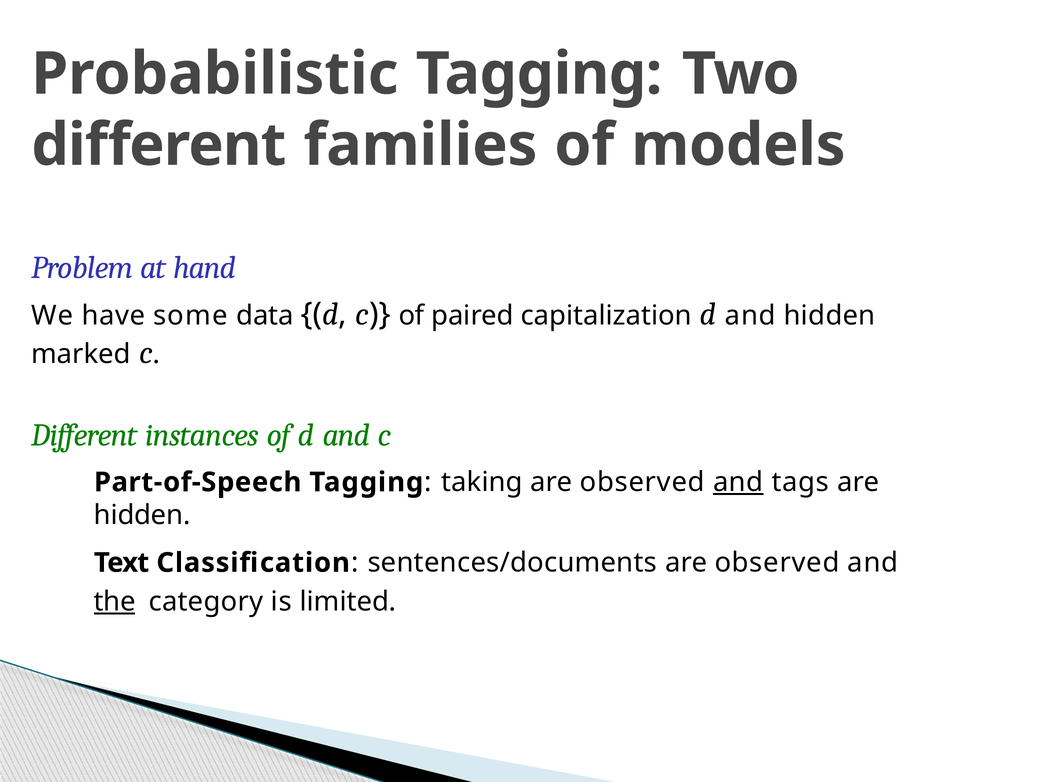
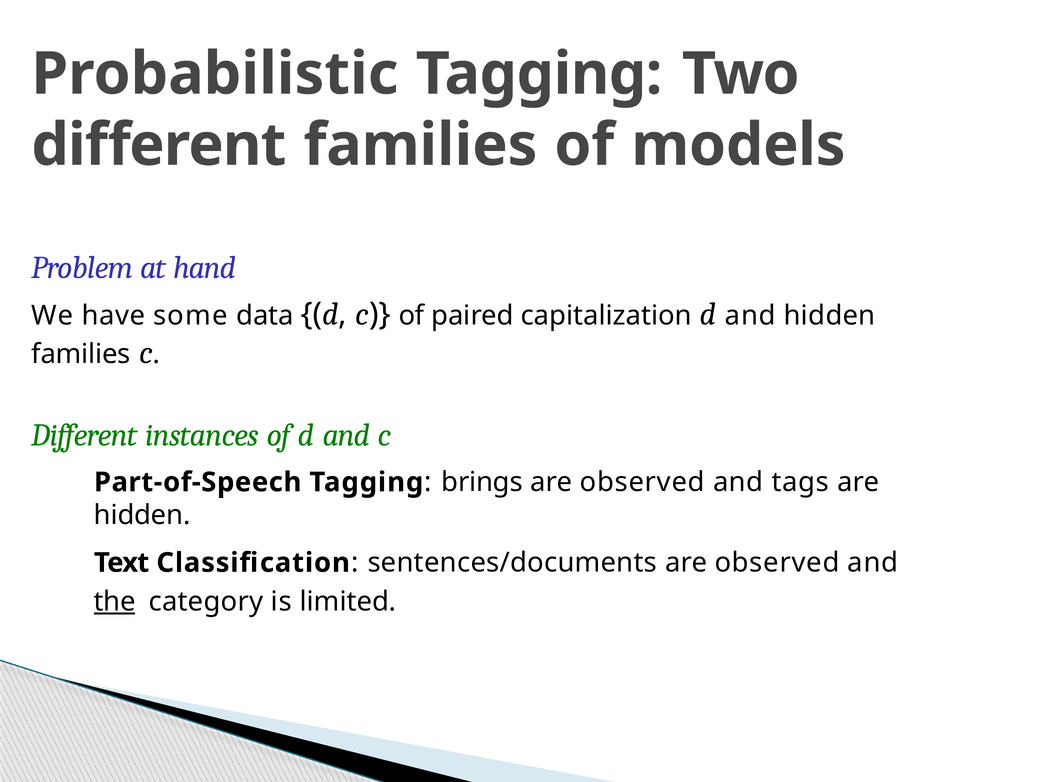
marked at (81, 354): marked -> families
taking: taking -> brings
and at (738, 482) underline: present -> none
